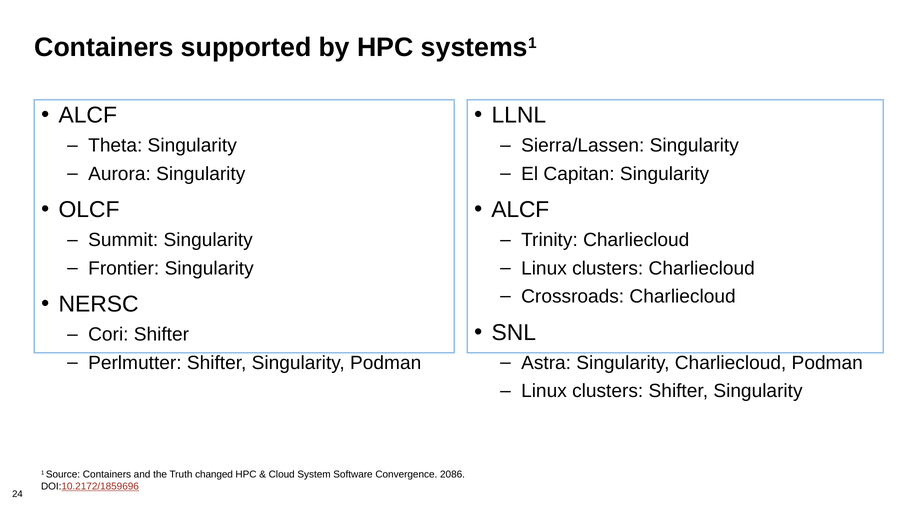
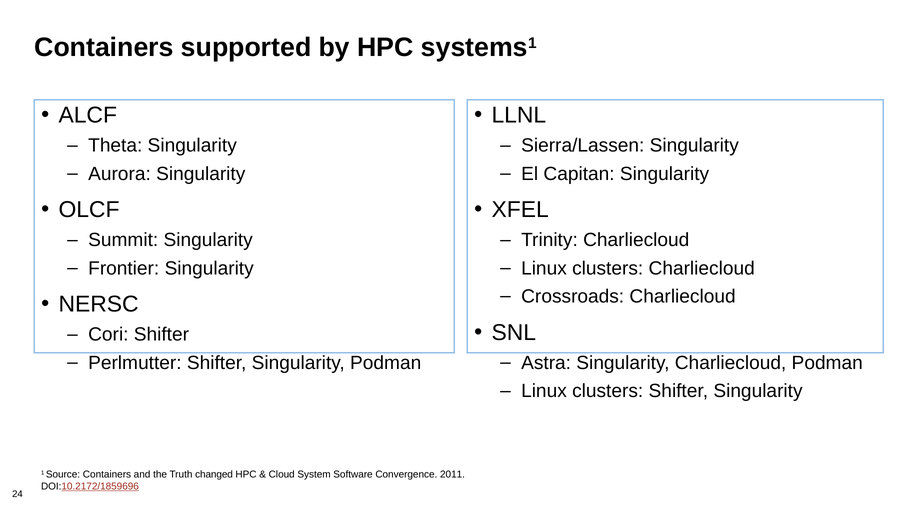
ALCF at (520, 210): ALCF -> XFEL
2086: 2086 -> 2011
